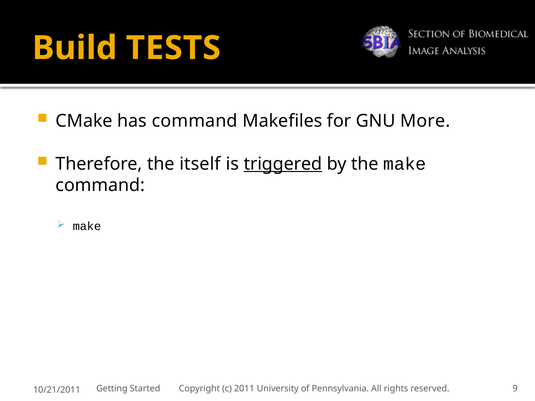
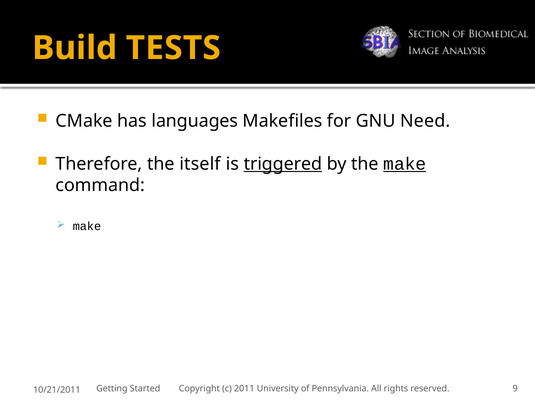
has command: command -> languages
More: More -> Need
make at (405, 164) underline: none -> present
